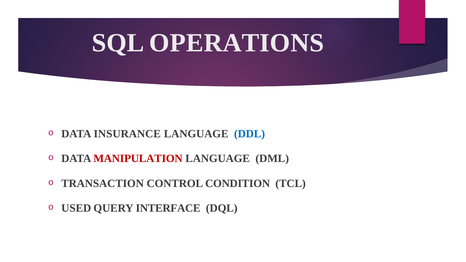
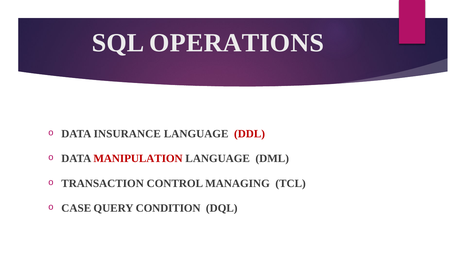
DDL colour: blue -> red
CONDITION: CONDITION -> MANAGING
USED: USED -> CASE
INTERFACE: INTERFACE -> CONDITION
